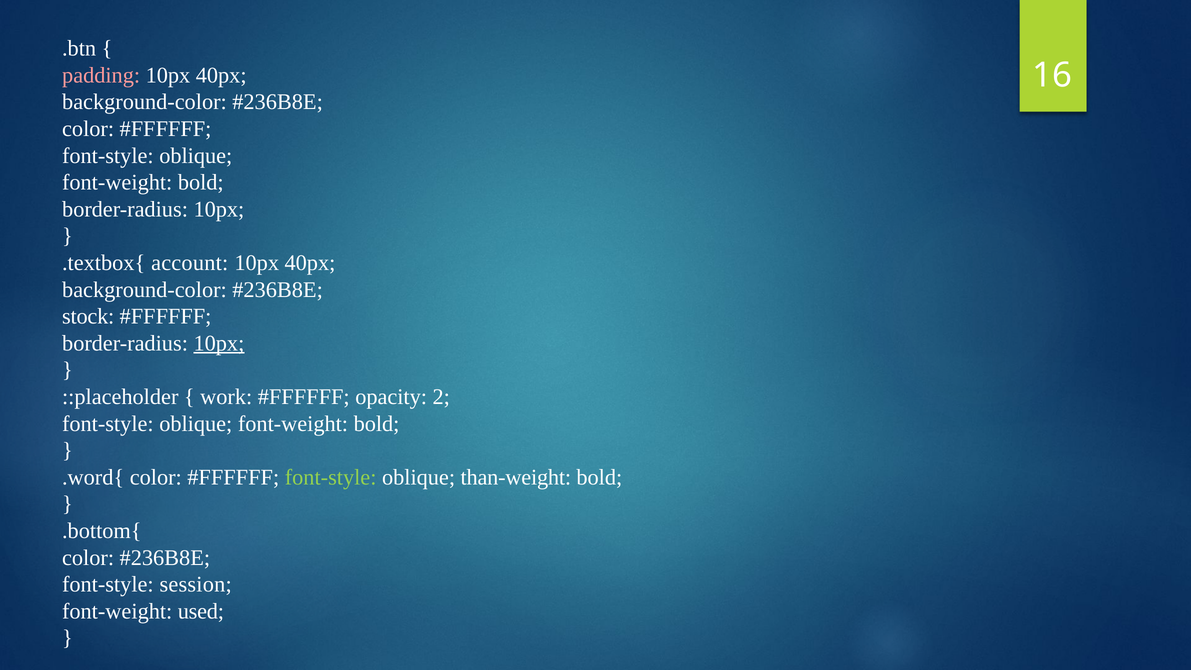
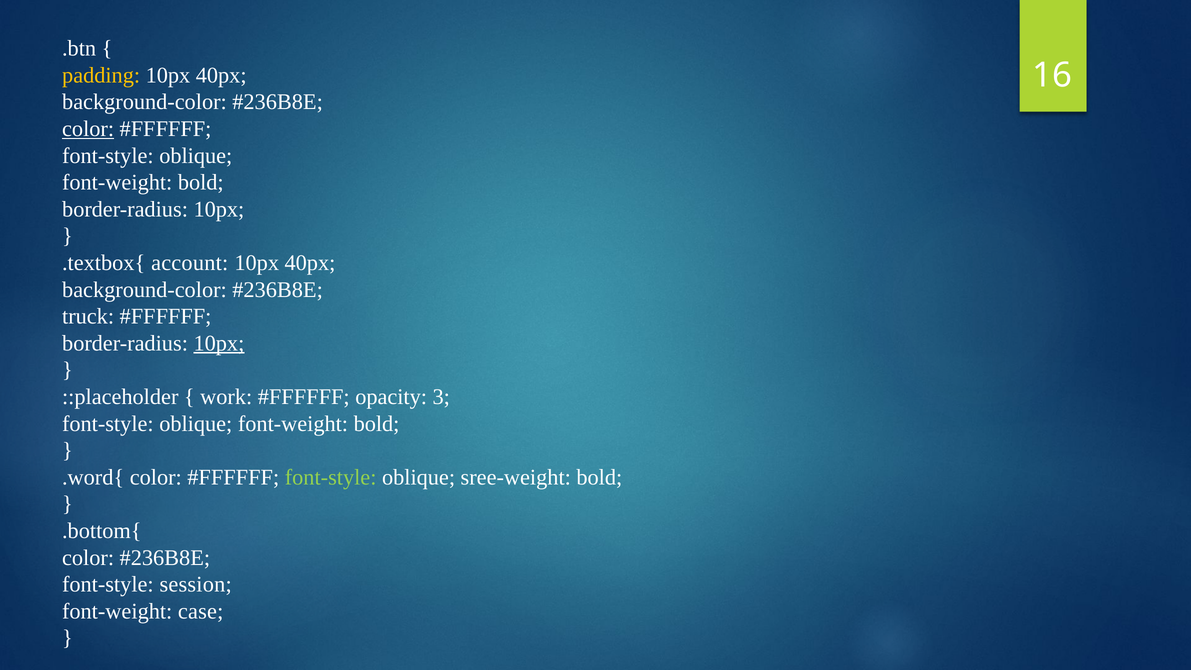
padding colour: pink -> yellow
color at (88, 129) underline: none -> present
stock: stock -> truck
2: 2 -> 3
than-weight: than-weight -> sree-weight
used: used -> case
